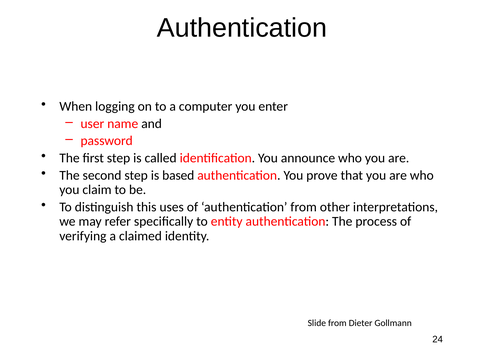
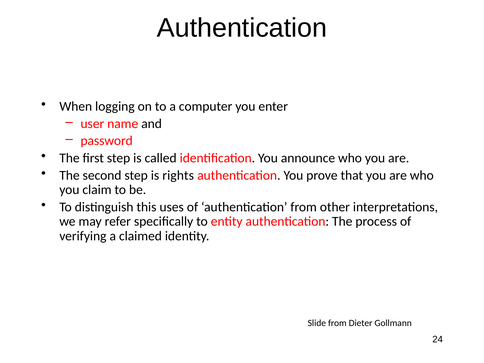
based: based -> rights
